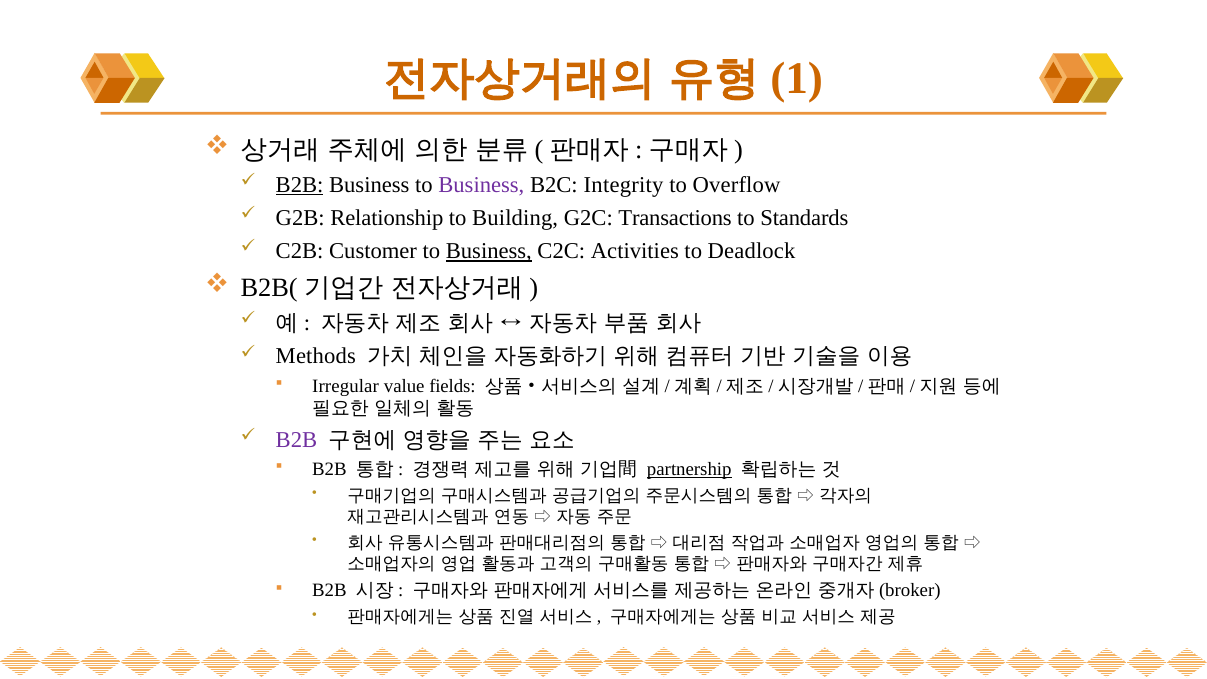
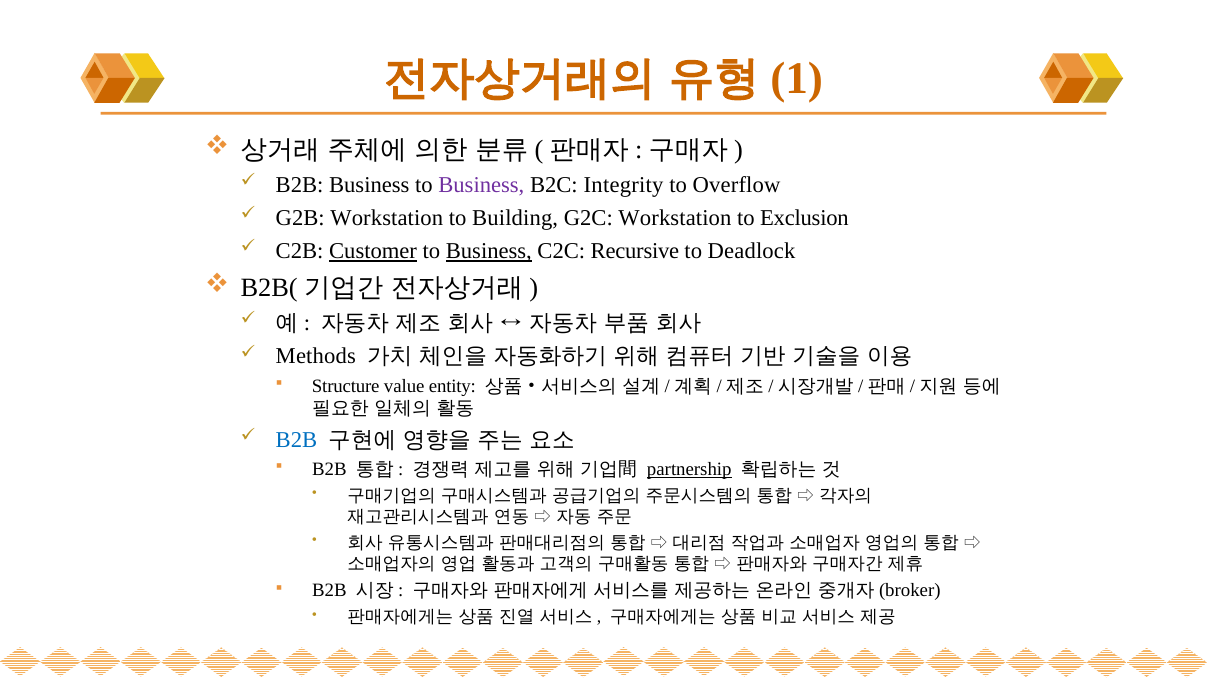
B2B at (300, 185) underline: present -> none
G2B Relationship: Relationship -> Workstation
G2C Transactions: Transactions -> Workstation
Standards: Standards -> Exclusion
Customer underline: none -> present
Activities: Activities -> Recursive
Irregular: Irregular -> Structure
fields: fields -> entity
B2B at (296, 440) colour: purple -> blue
